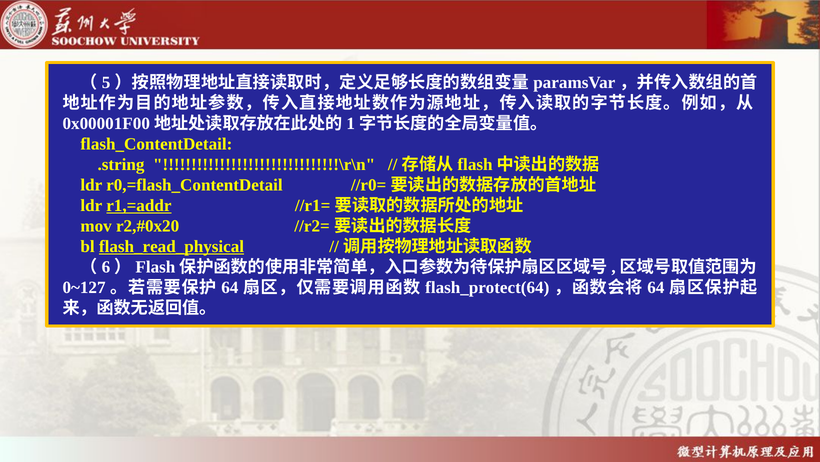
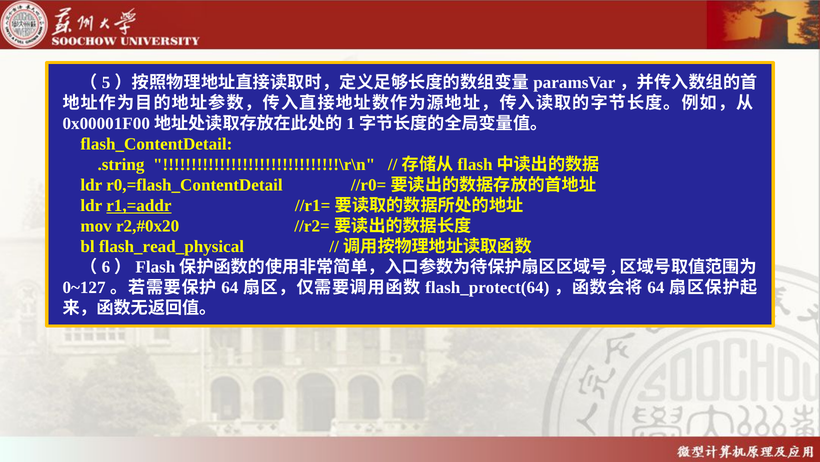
flash_read_physical underline: present -> none
